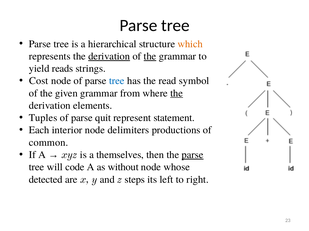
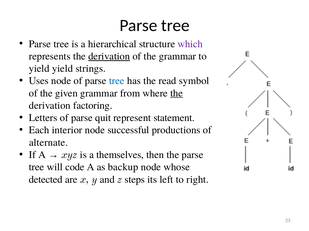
which colour: orange -> purple
the at (150, 56) underline: present -> none
yield reads: reads -> yield
Cost: Cost -> Uses
elements: elements -> factoring
Tuples: Tuples -> Letters
delimiters: delimiters -> successful
common: common -> alternate
parse at (193, 155) underline: present -> none
without: without -> backup
